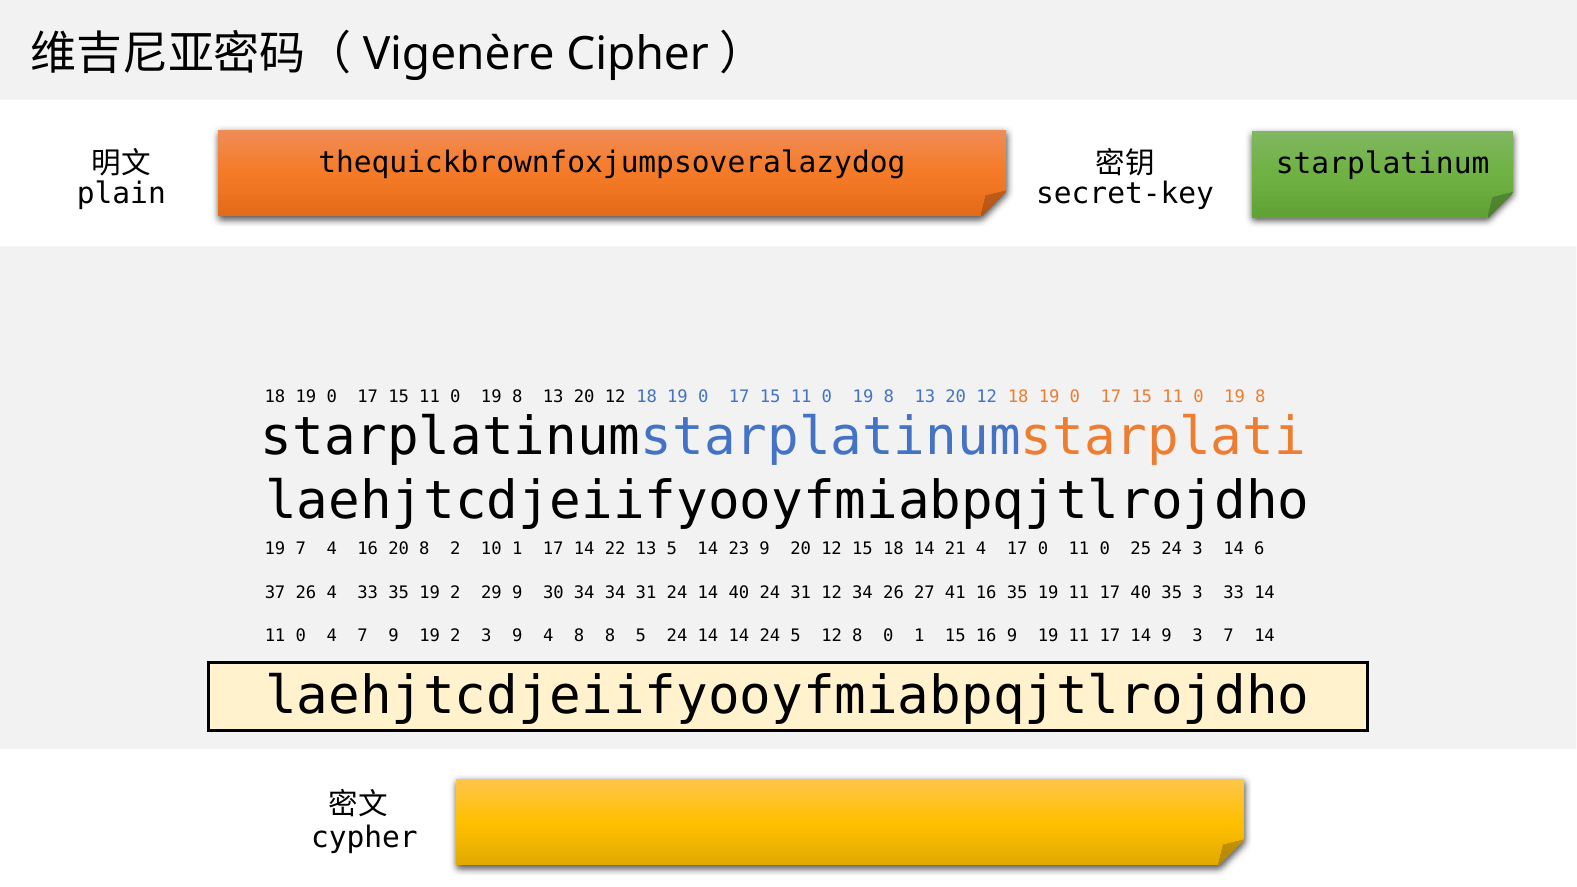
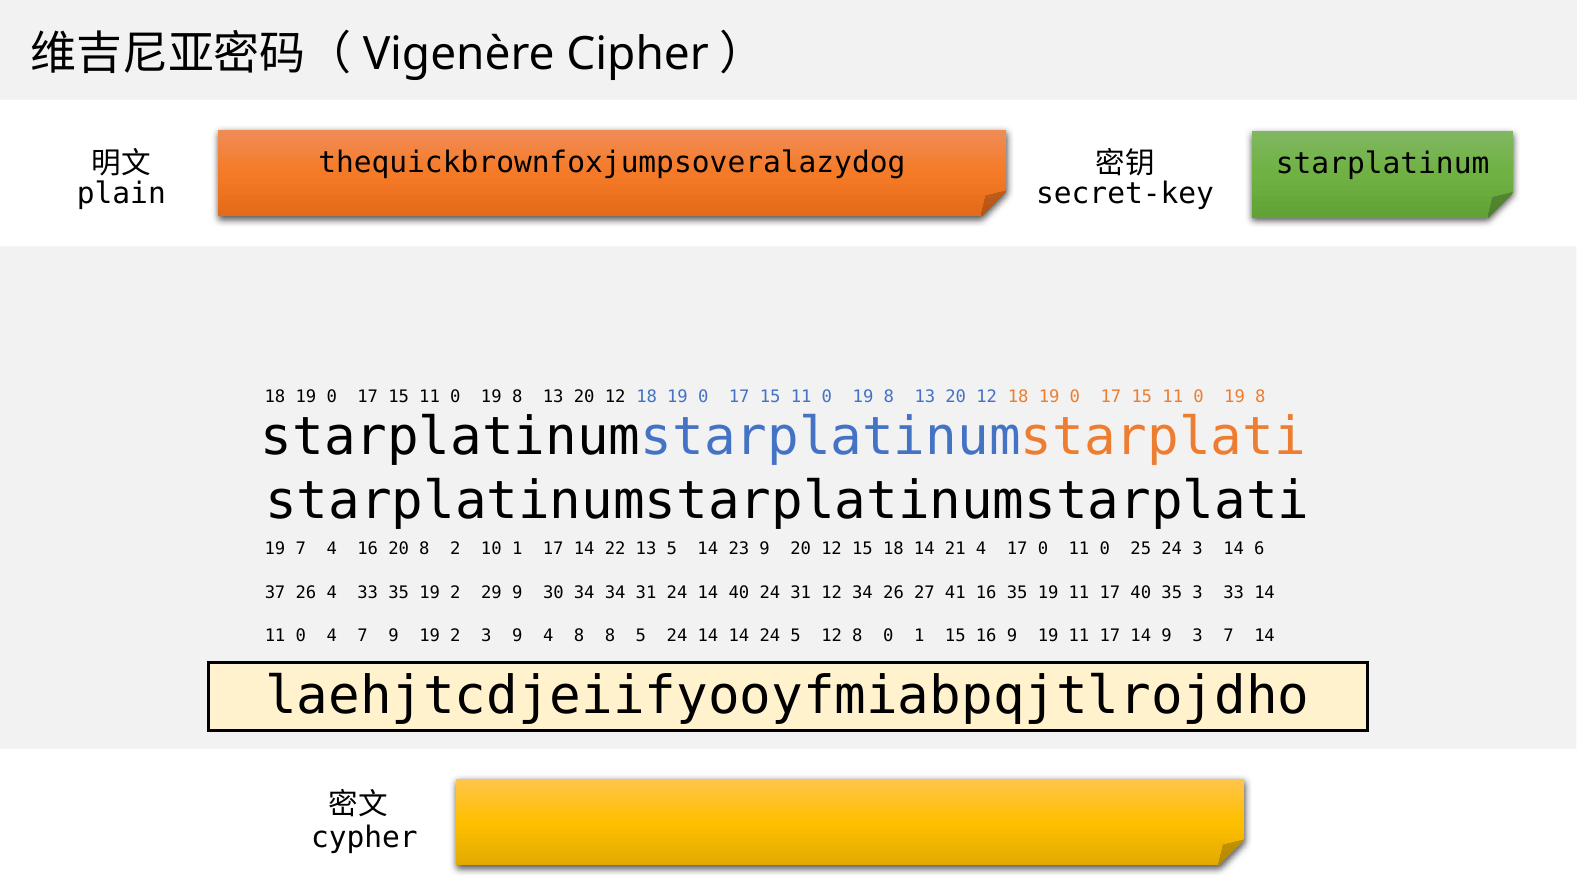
laehjtcdjeiifyooyfmiabpqjtlrojdho at (787, 501): laehjtcdjeiifyooyfmiabpqjtlrojdho -> starplatinumstarplatinumstarplati
